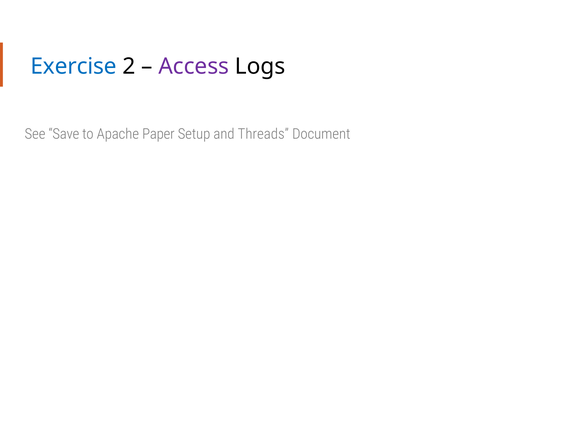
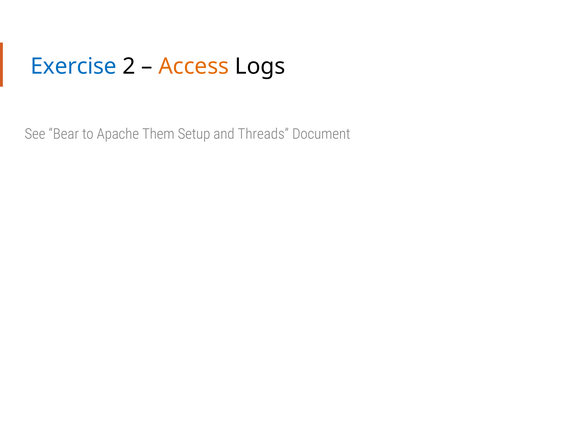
Access colour: purple -> orange
Save: Save -> Bear
Paper: Paper -> Them
